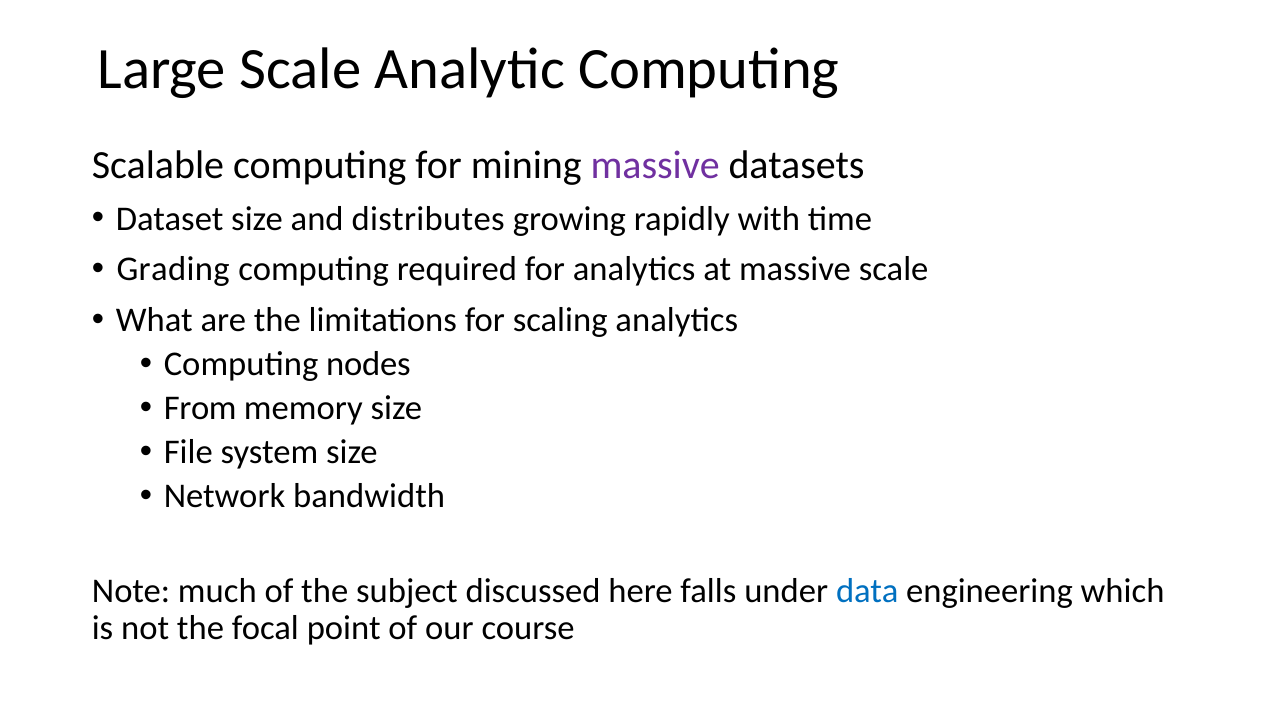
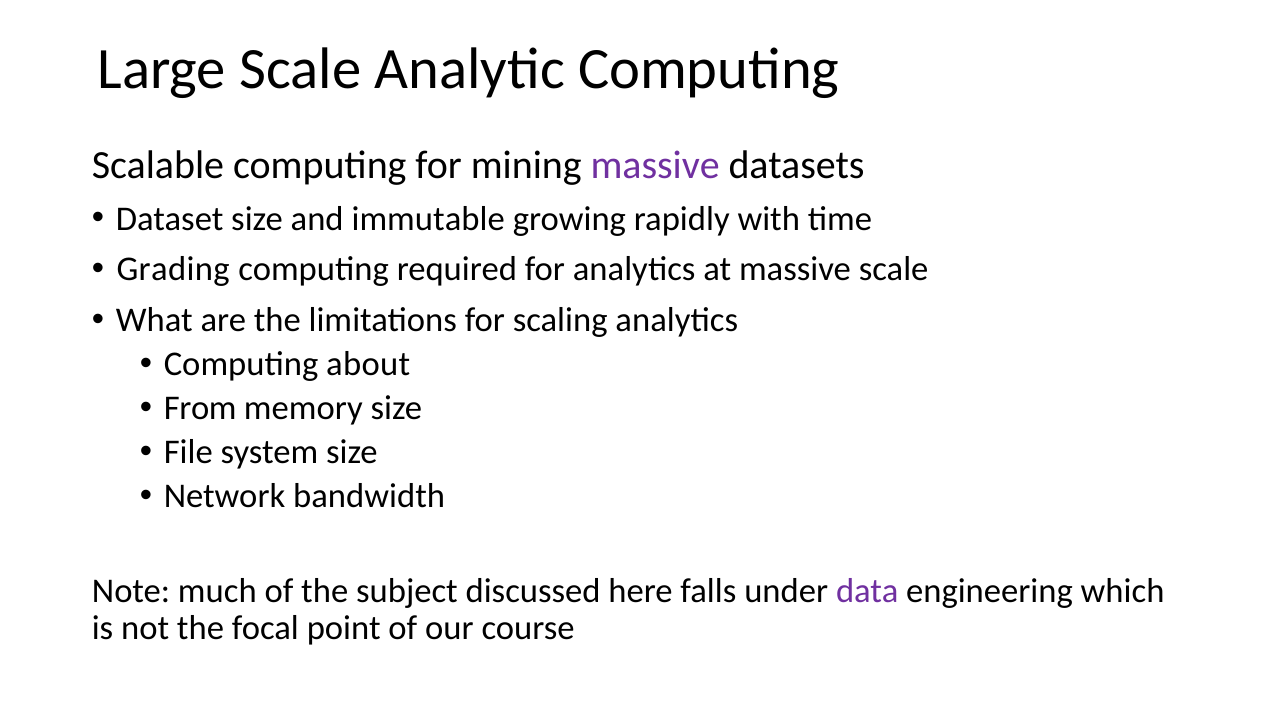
distributes: distributes -> immutable
nodes: nodes -> about
data colour: blue -> purple
